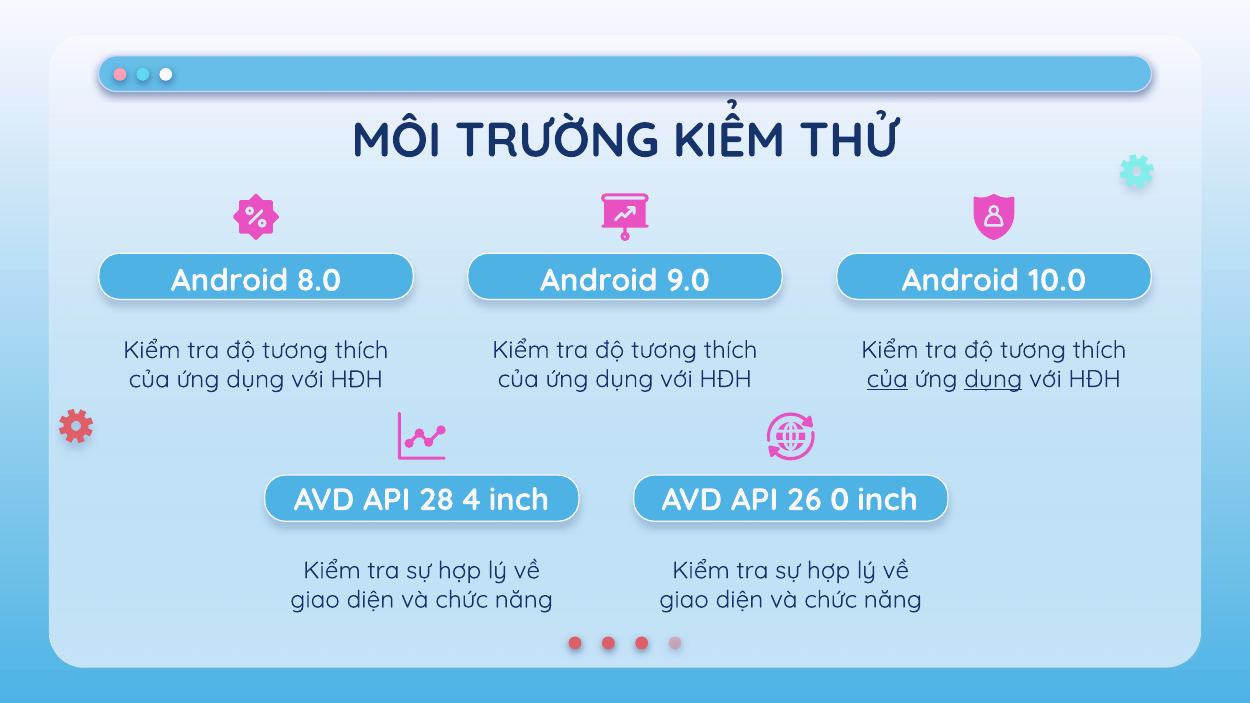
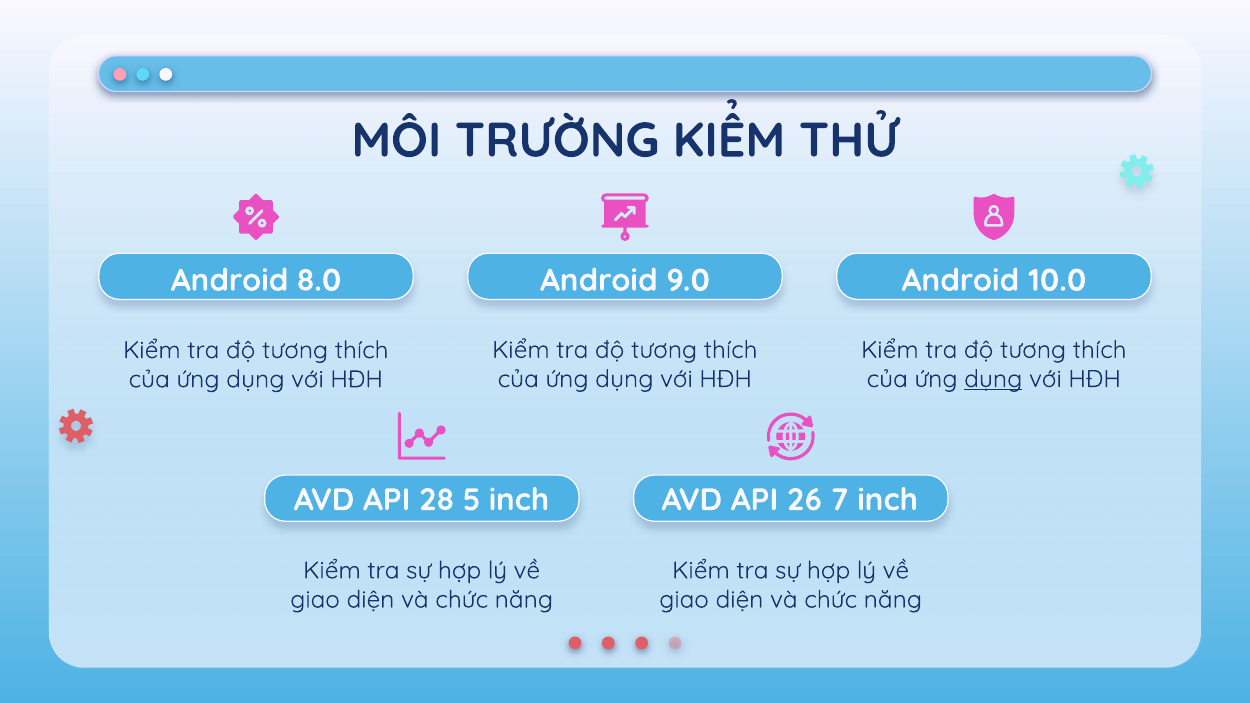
của at (887, 379) underline: present -> none
4: 4 -> 5
0: 0 -> 7
